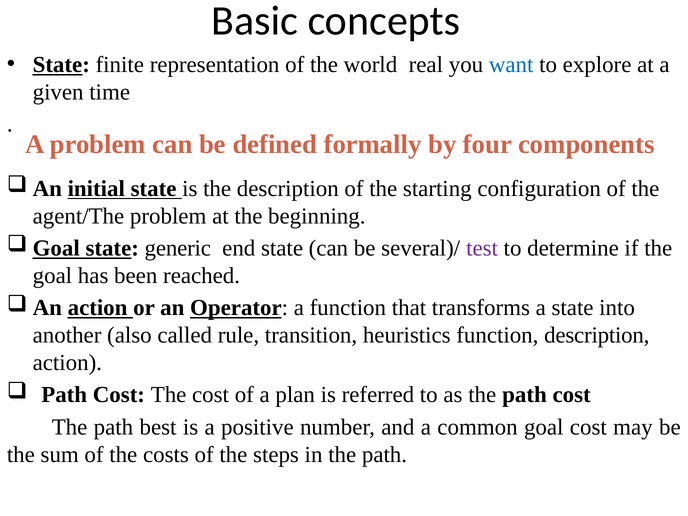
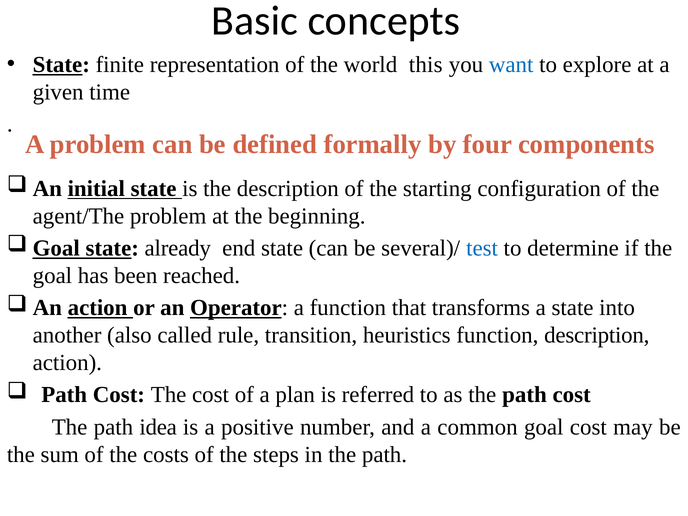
real: real -> this
generic: generic -> already
test colour: purple -> blue
best: best -> idea
